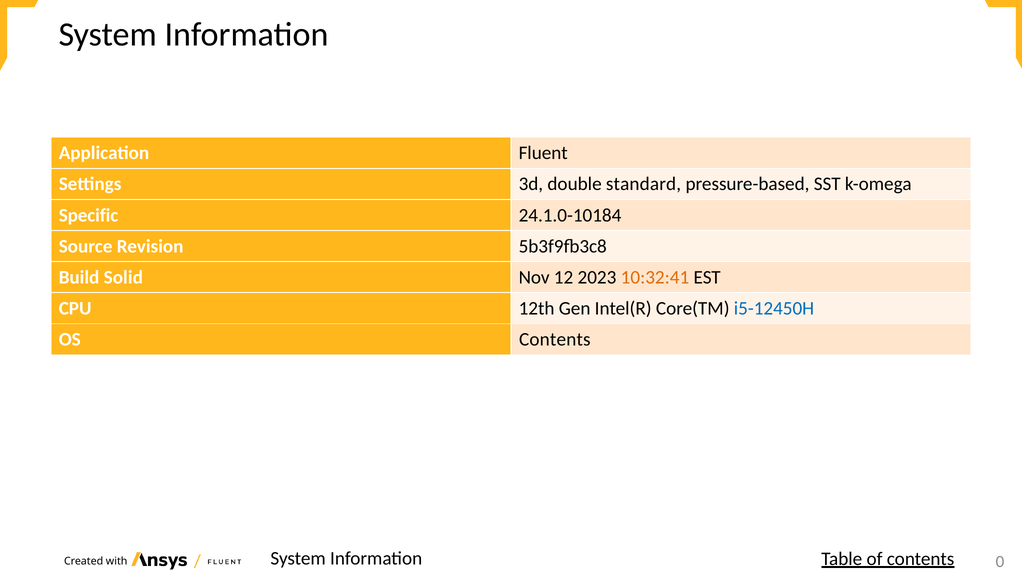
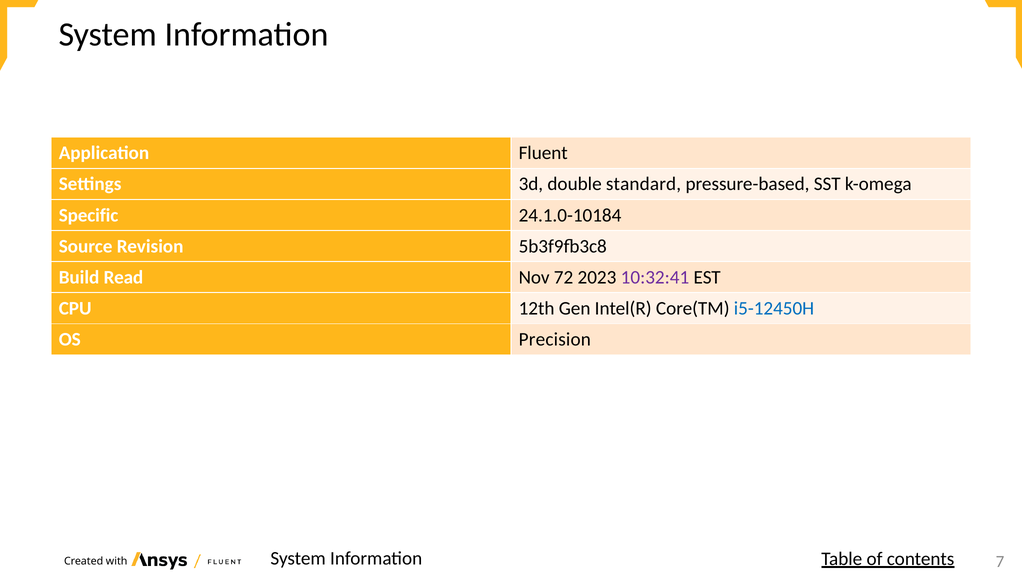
Solid: Solid -> Read
12: 12 -> 72
10:32:41 colour: orange -> purple
OS Contents: Contents -> Precision
0: 0 -> 7
